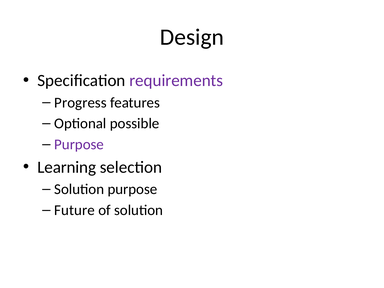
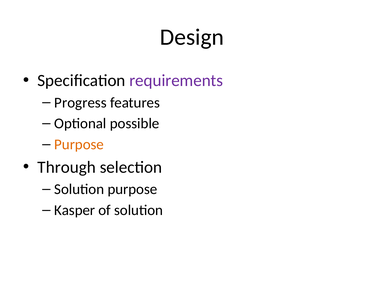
Purpose at (79, 144) colour: purple -> orange
Learning: Learning -> Through
Future: Future -> Kasper
